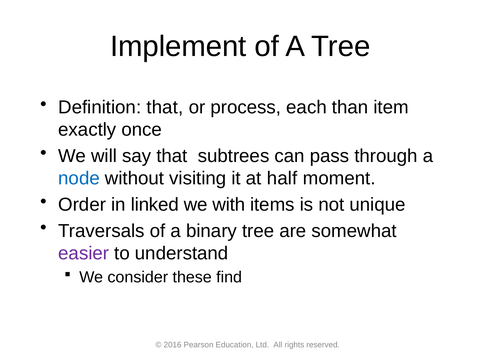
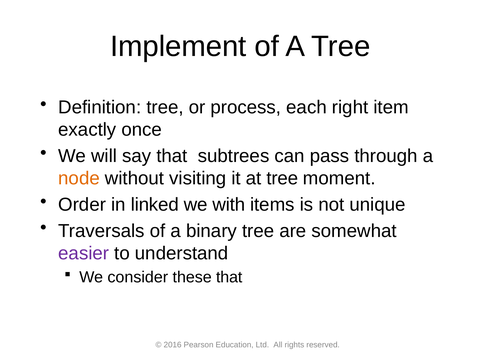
Definition that: that -> tree
than: than -> right
node colour: blue -> orange
at half: half -> tree
these find: find -> that
